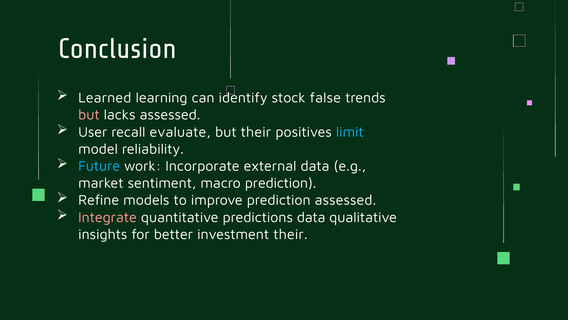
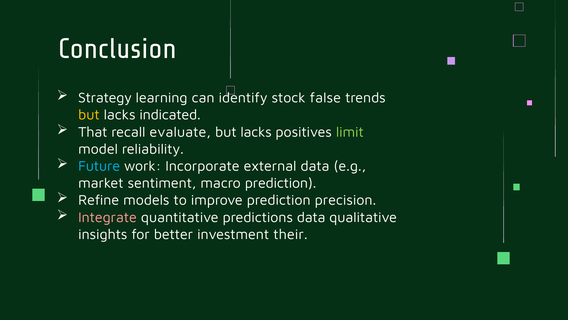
Learned: Learned -> Strategy
but at (89, 115) colour: pink -> yellow
lacks assessed: assessed -> indicated
User: User -> That
their at (256, 132): their -> lacks
limit colour: light blue -> light green
prediction assessed: assessed -> precision
